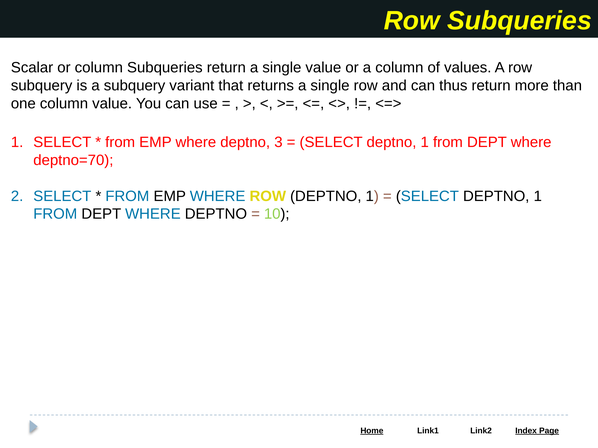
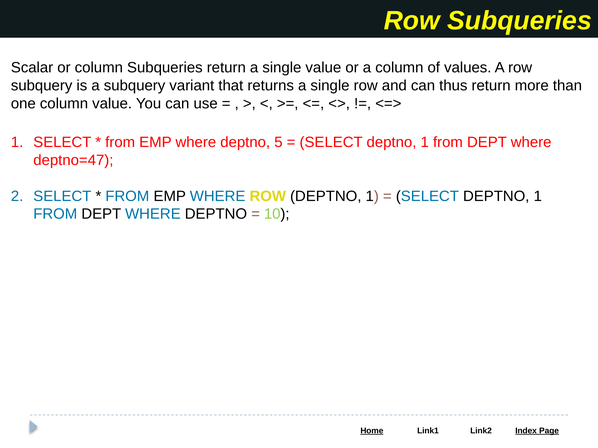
3: 3 -> 5
deptno=70: deptno=70 -> deptno=47
